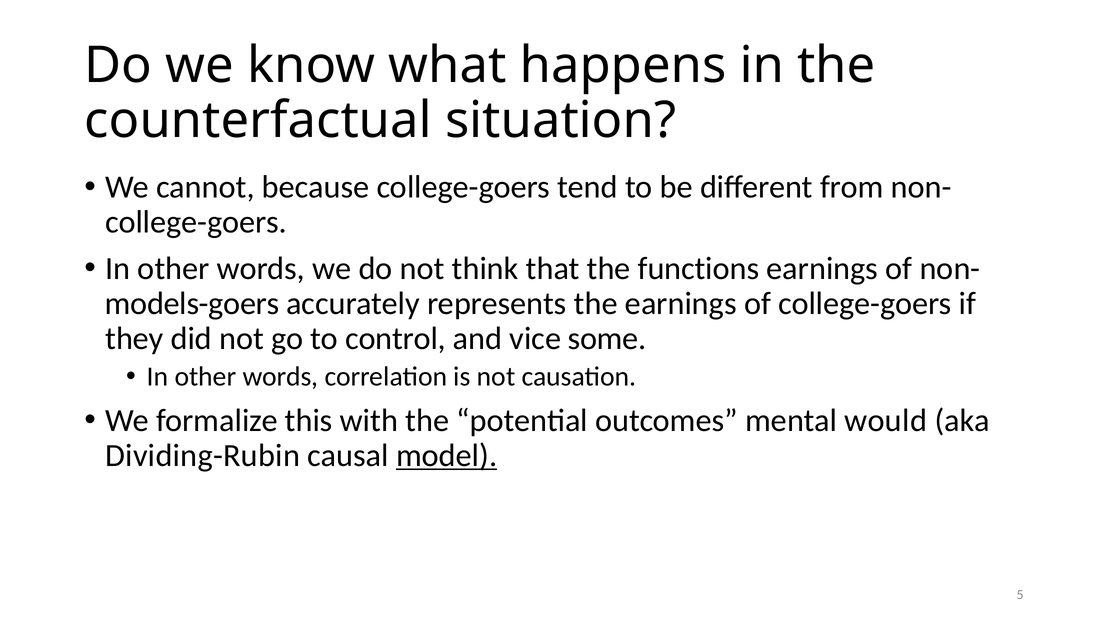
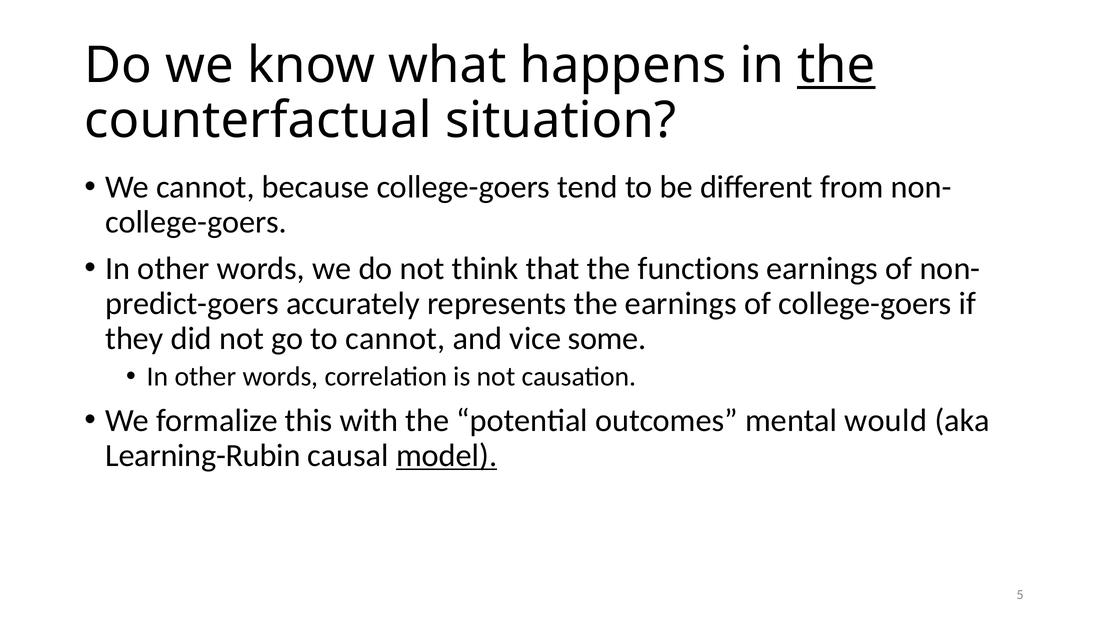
the at (836, 66) underline: none -> present
models-goers: models-goers -> predict-goers
to control: control -> cannot
Dividing-Rubin: Dividing-Rubin -> Learning-Rubin
